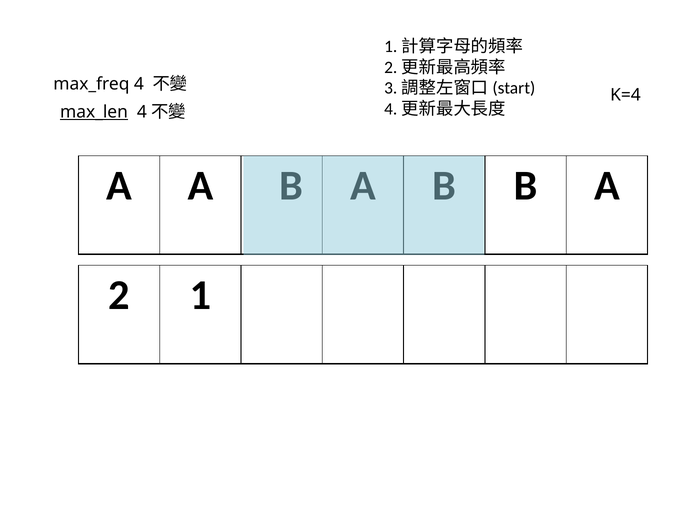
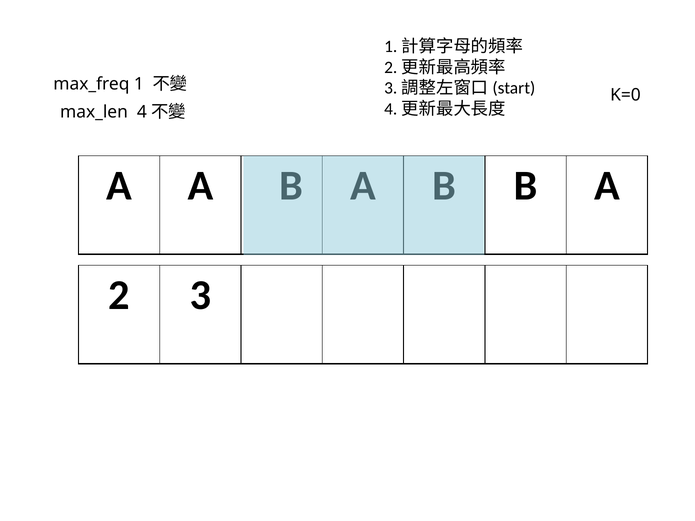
4: 4 -> 1
K=4: K=4 -> K=0
max_len underline: present -> none
1: 1 -> 3
